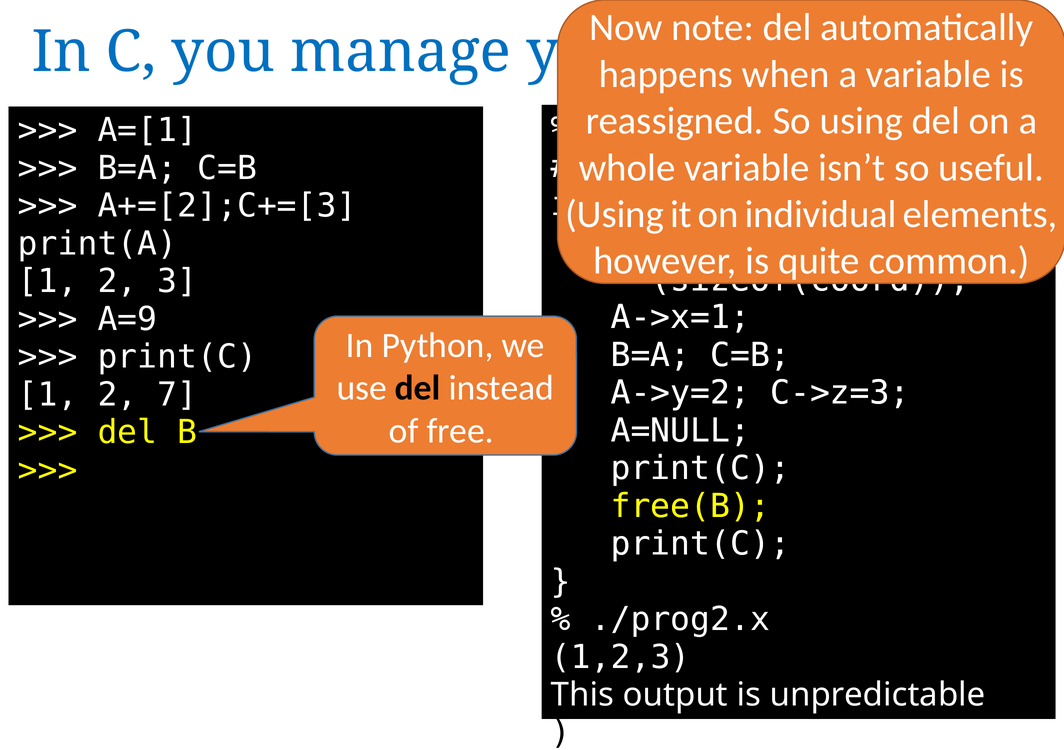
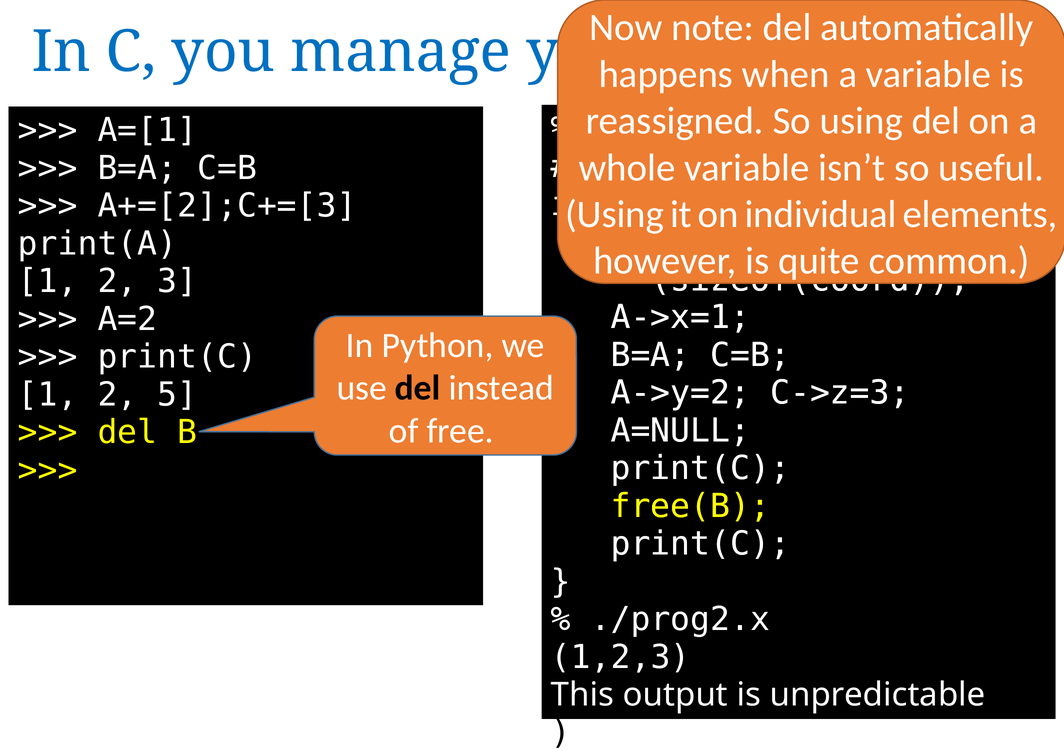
A=9: A=9 -> A=2
7: 7 -> 5
